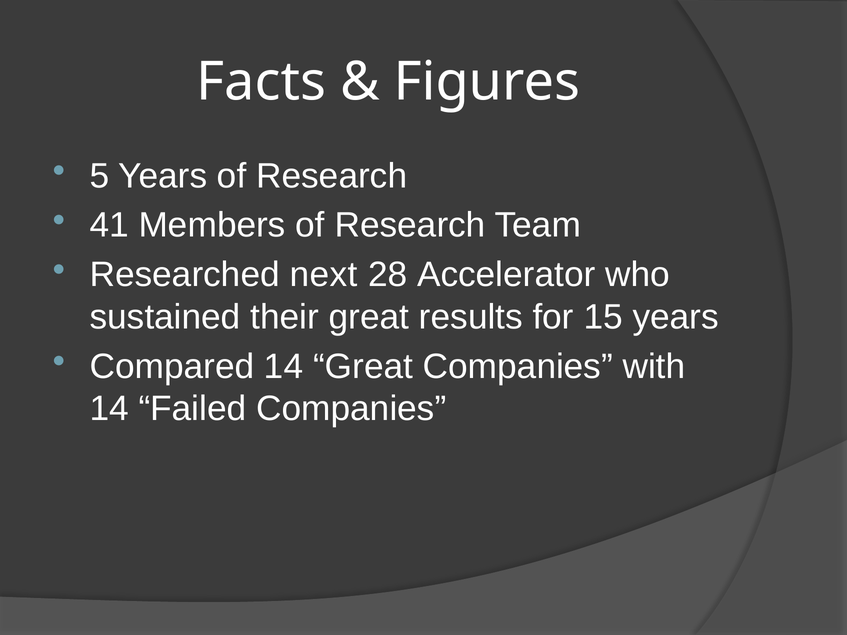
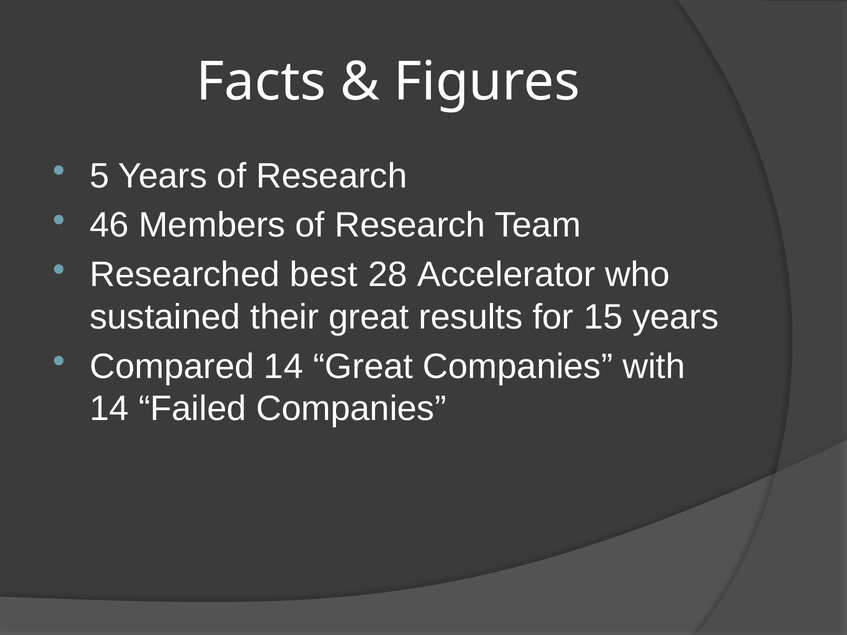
41: 41 -> 46
next: next -> best
